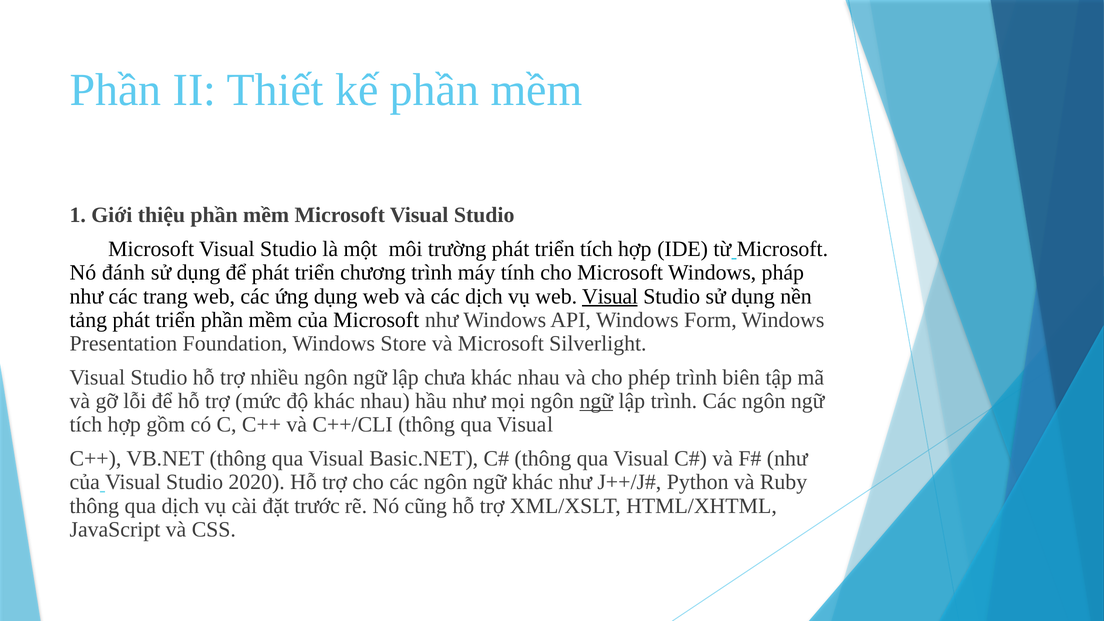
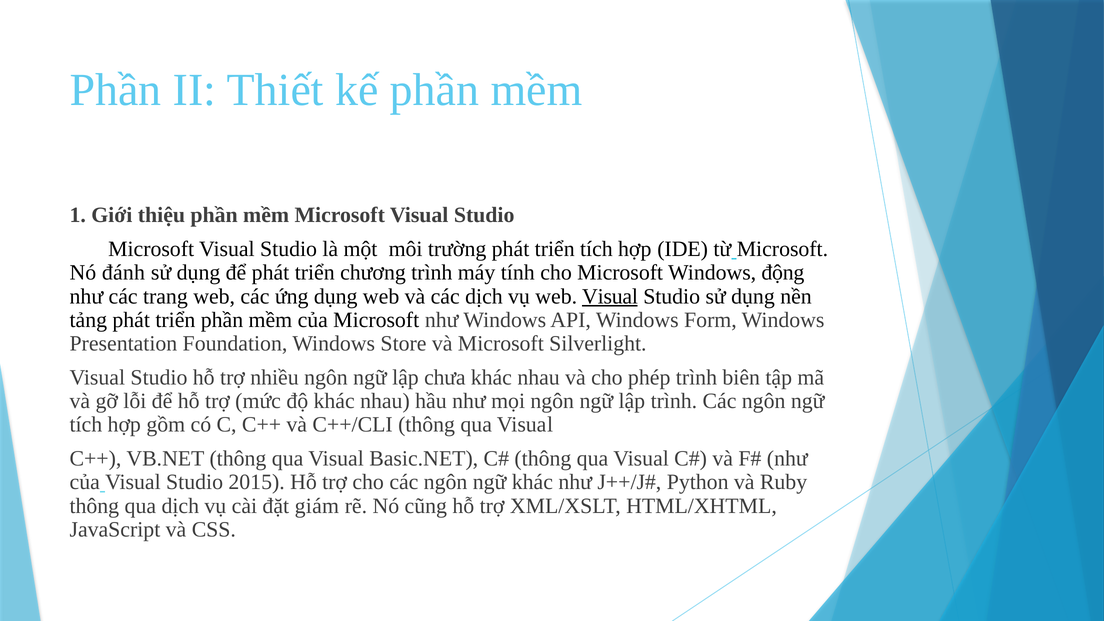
pháp: pháp -> động
ngữ at (596, 401) underline: present -> none
2020: 2020 -> 2015
trước: trước -> giám
